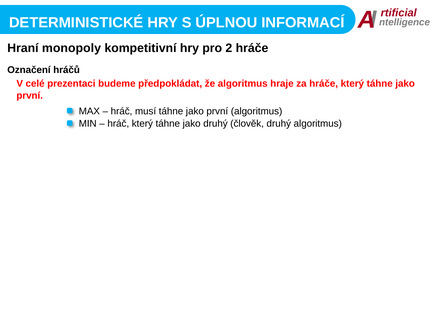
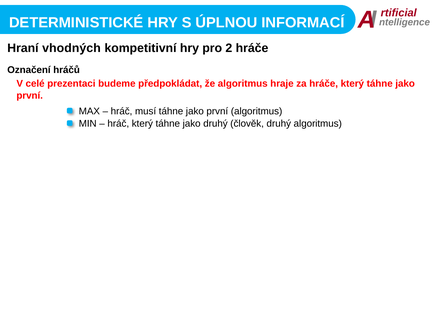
monopoly: monopoly -> vhodných
